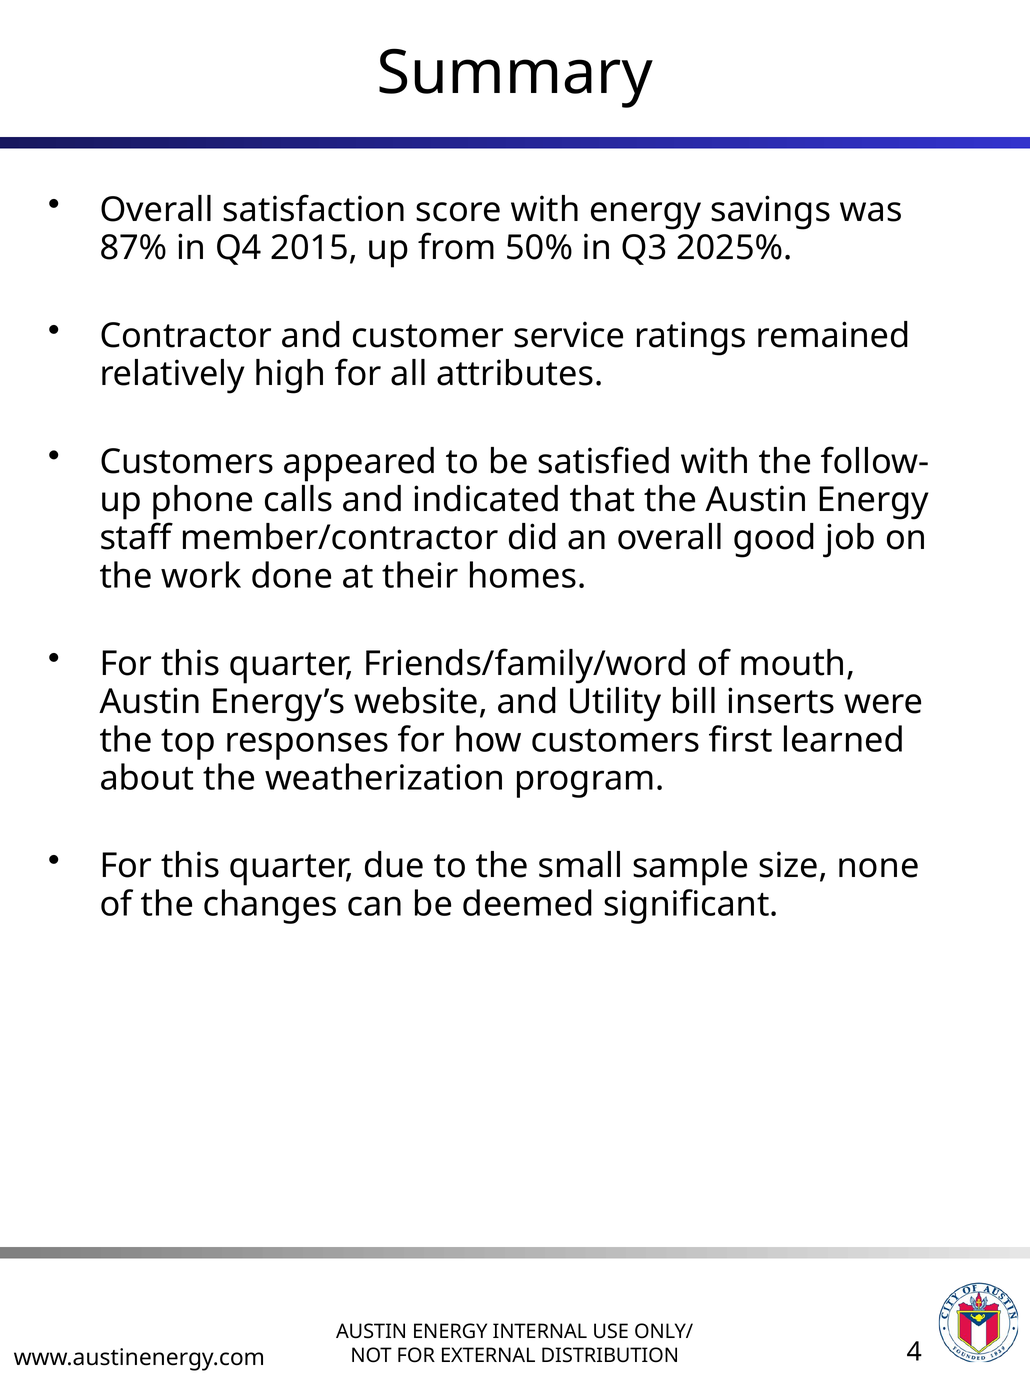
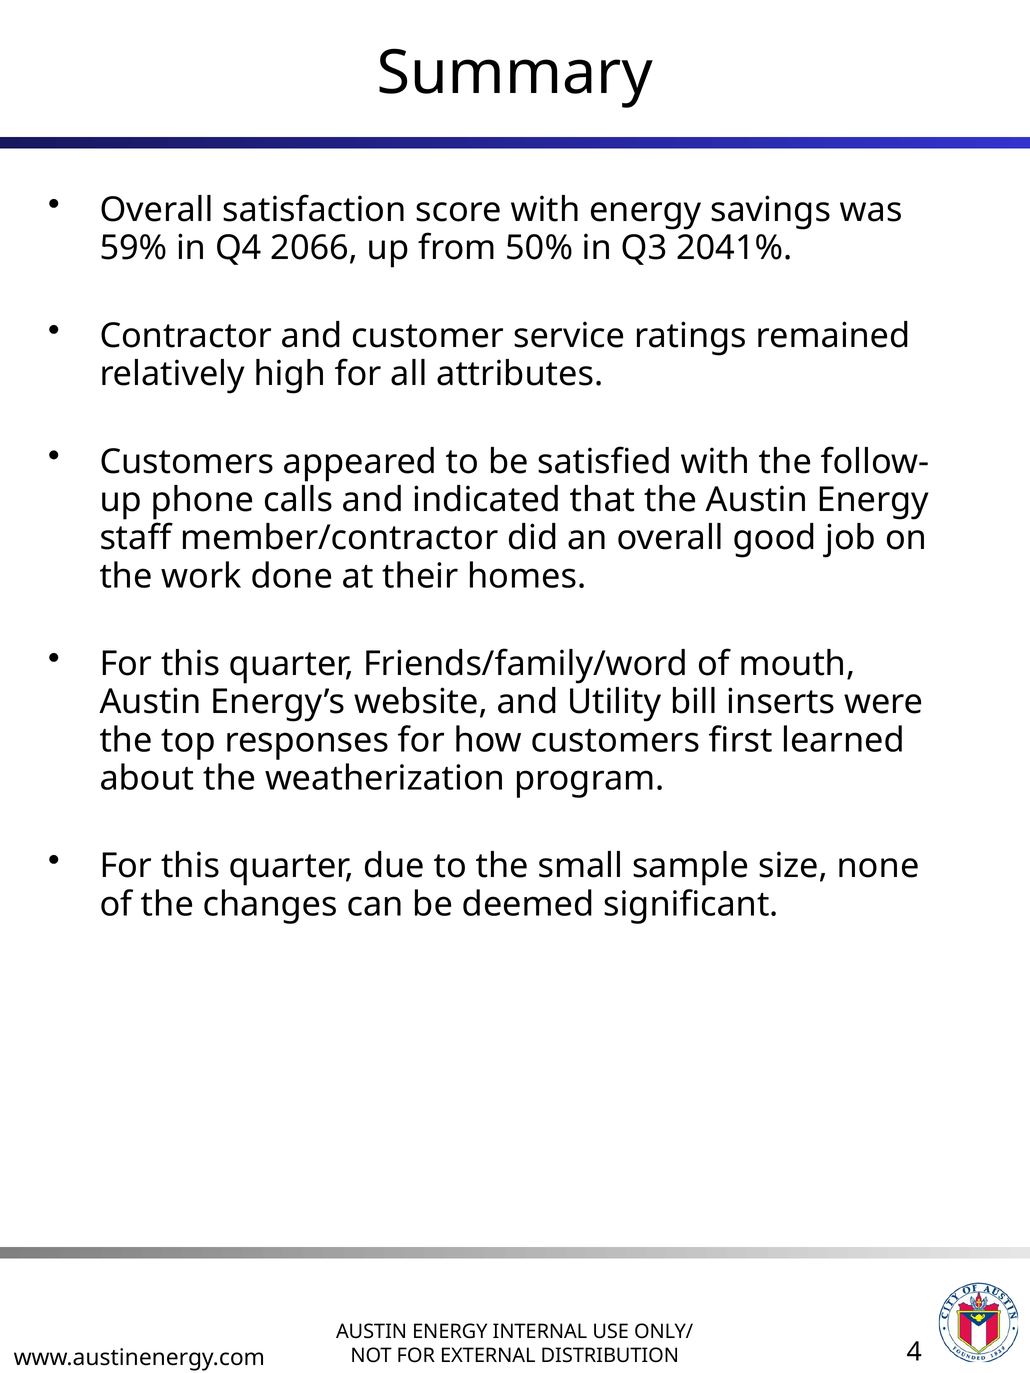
87%: 87% -> 59%
2015: 2015 -> 2066
2025%: 2025% -> 2041%
